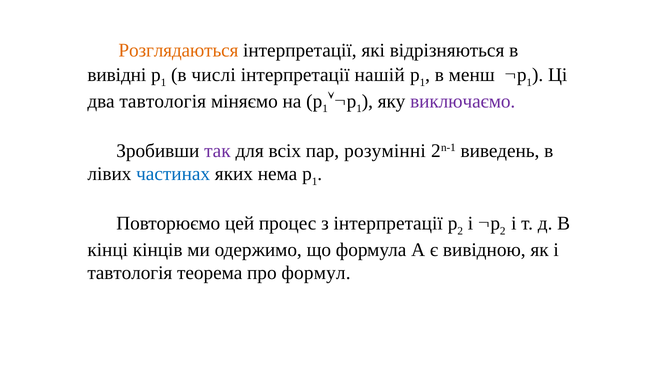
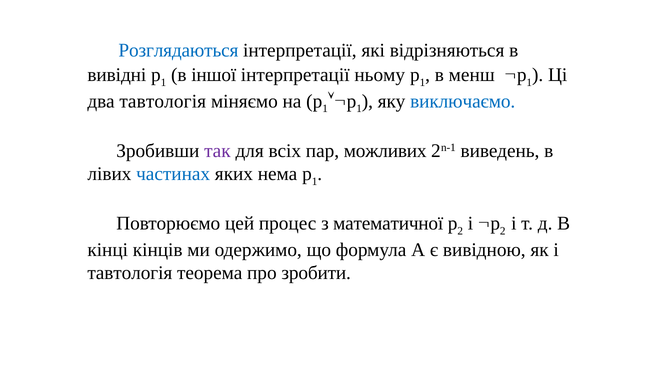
Розглядаються colour: orange -> blue
числі: числі -> іншої
нашій: нашій -> ньому
виключаємо colour: purple -> blue
розумінні: розумінні -> можливих
з інтерпретації: інтерпретації -> математичної
формул: формул -> зробити
